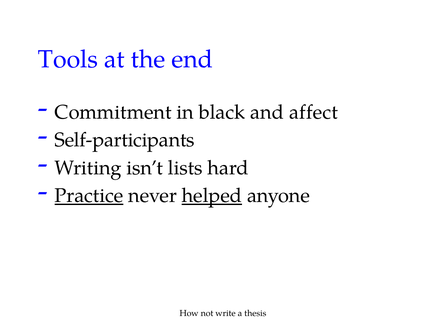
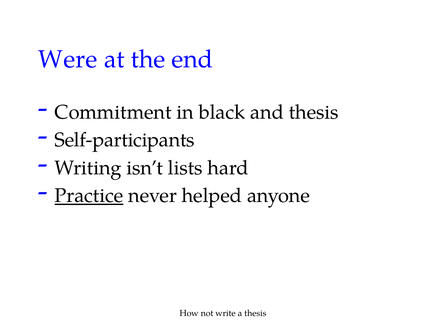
Tools: Tools -> Were
and affect: affect -> thesis
helped underline: present -> none
